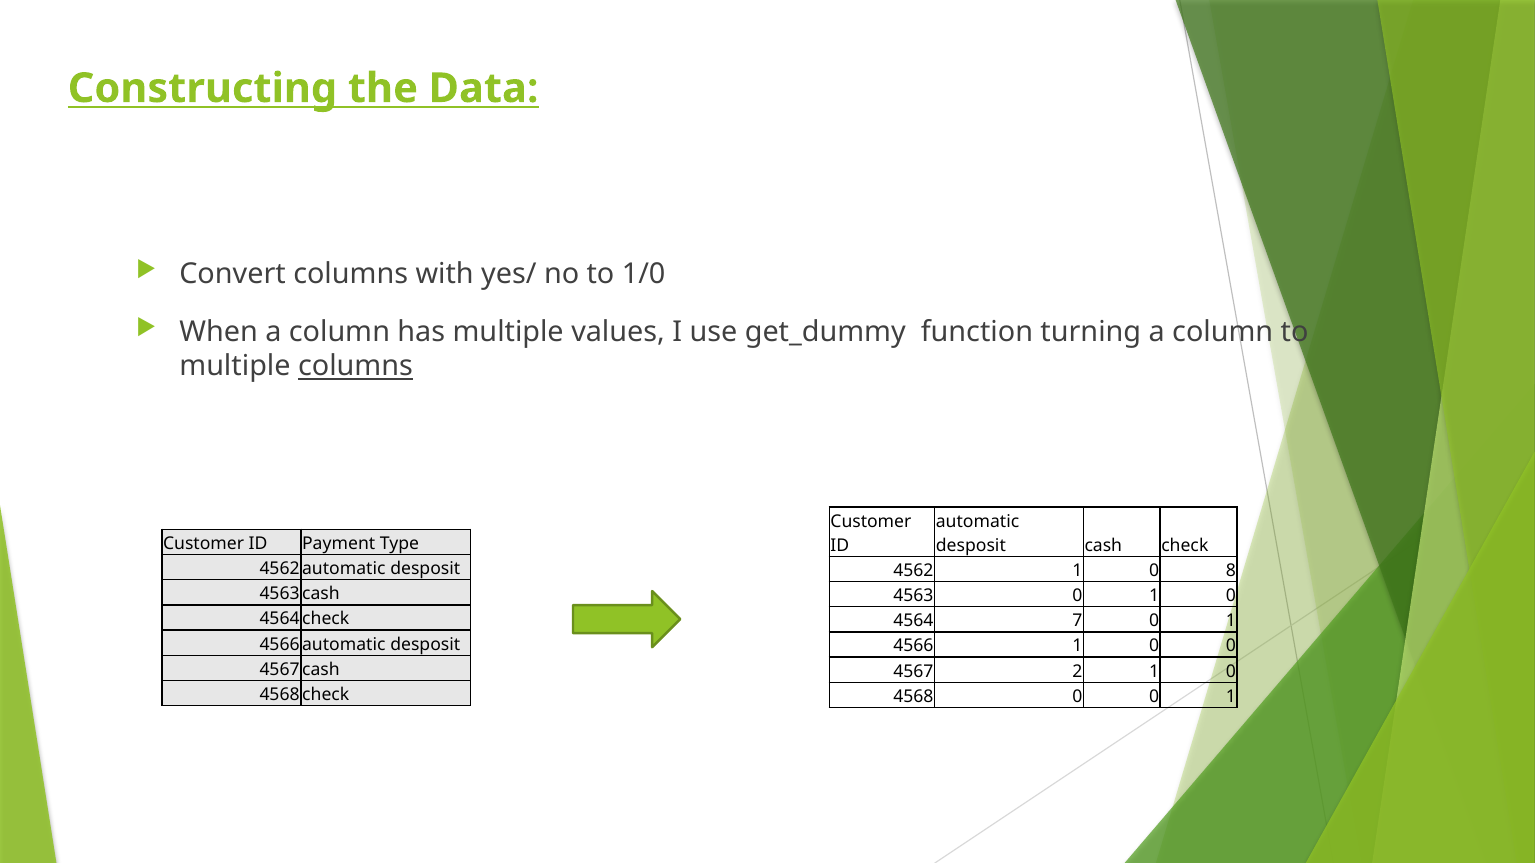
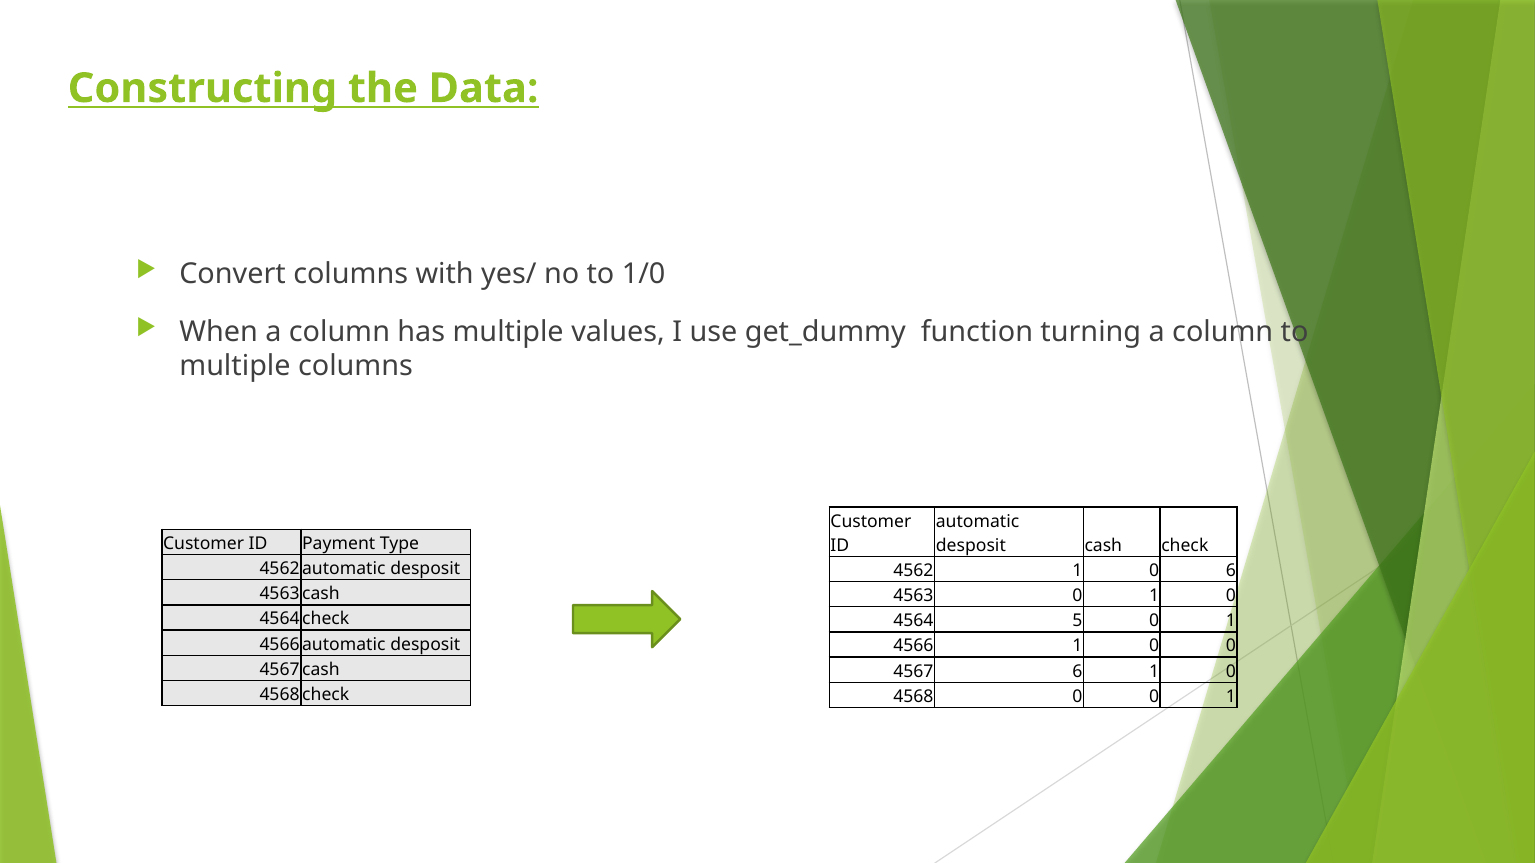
columns at (356, 367) underline: present -> none
0 8: 8 -> 6
7: 7 -> 5
4567 2: 2 -> 6
